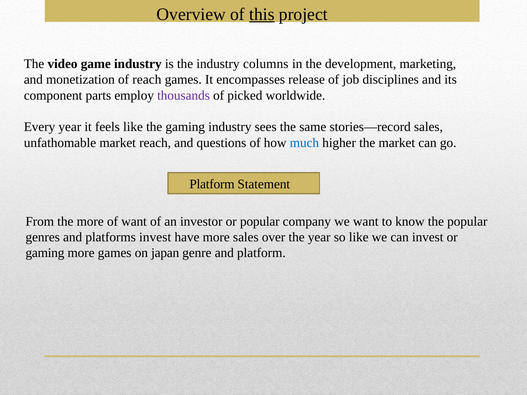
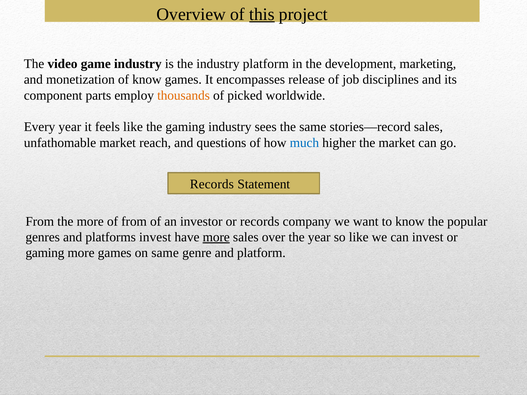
industry columns: columns -> platform
of reach: reach -> know
thousands colour: purple -> orange
Platform at (212, 184): Platform -> Records
of want: want -> from
or popular: popular -> records
more at (216, 237) underline: none -> present
on japan: japan -> same
